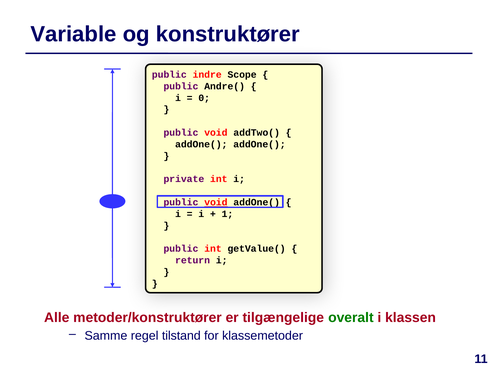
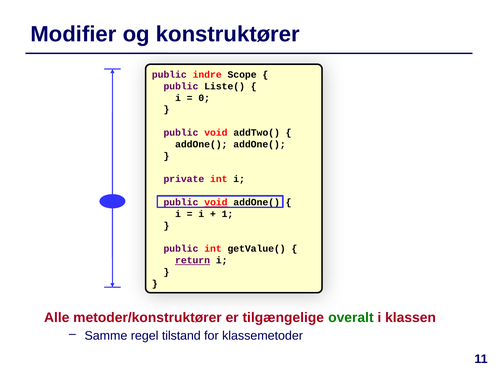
Variable: Variable -> Modifier
Andre(: Andre( -> Liste(
return underline: none -> present
